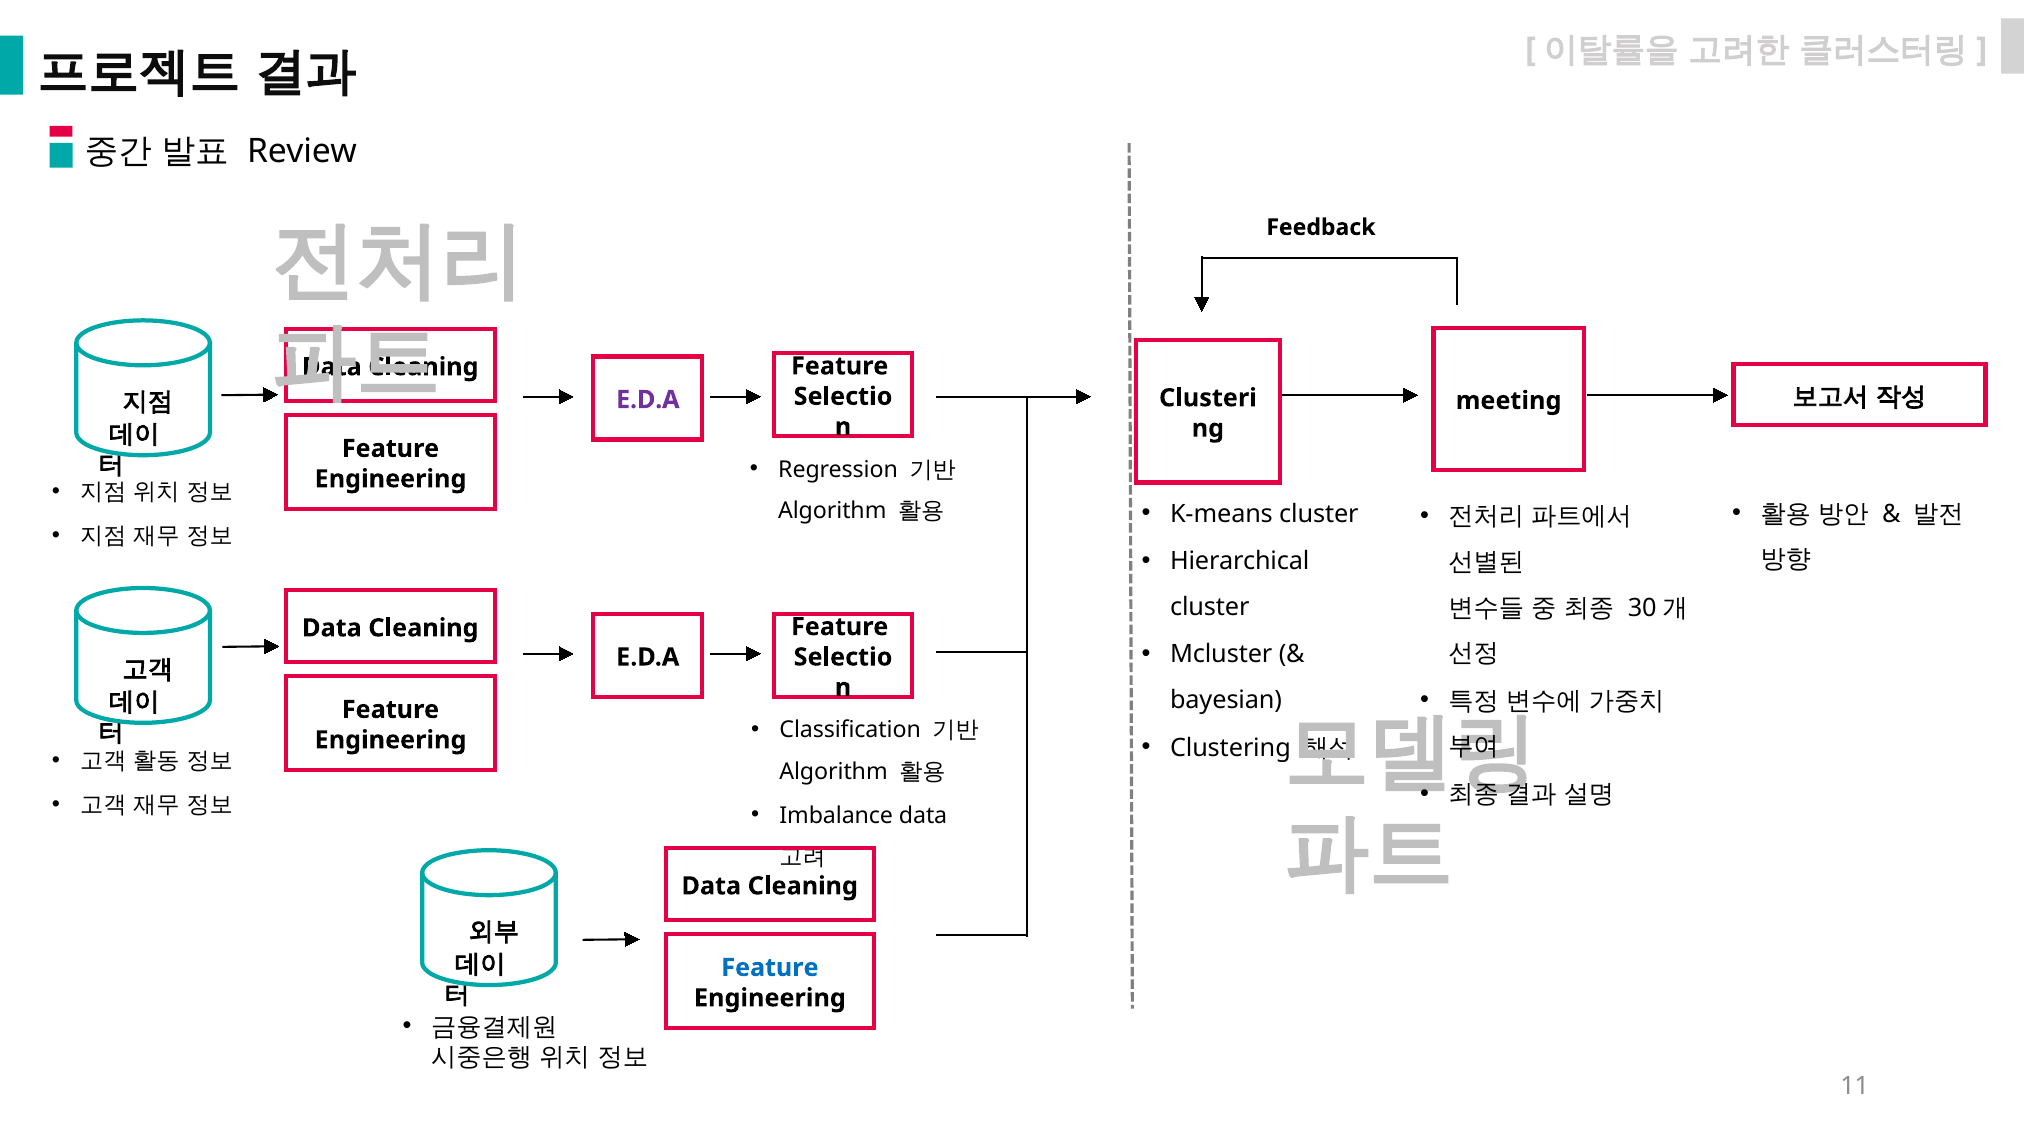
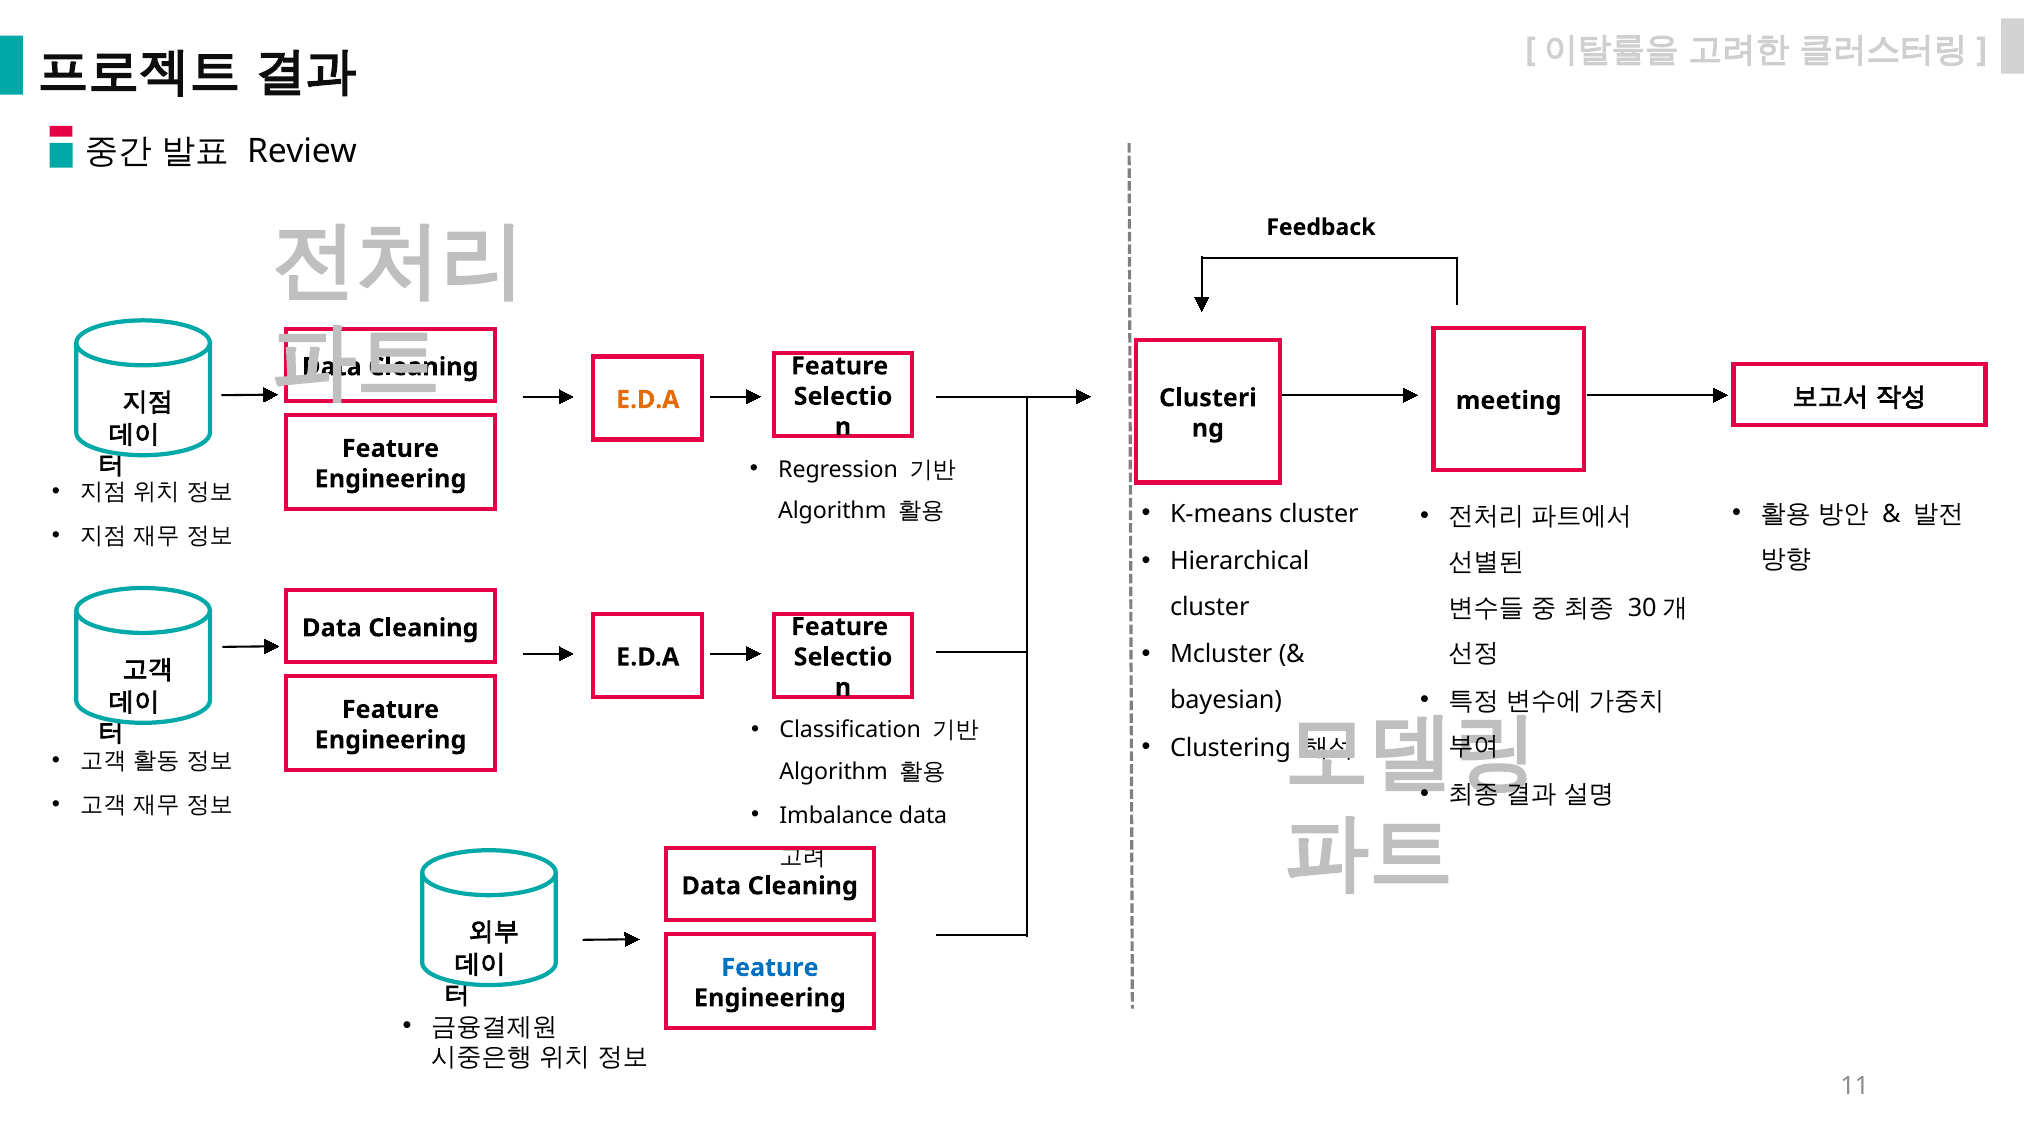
E.D.A at (648, 400) colour: purple -> orange
